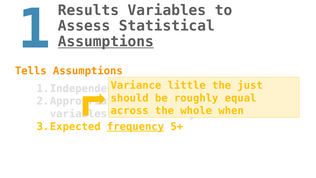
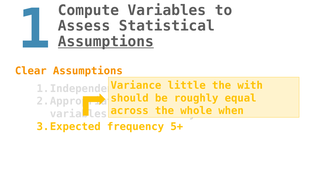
Results: Results -> Compute
Tells: Tells -> Clear
just: just -> with
frequency underline: present -> none
